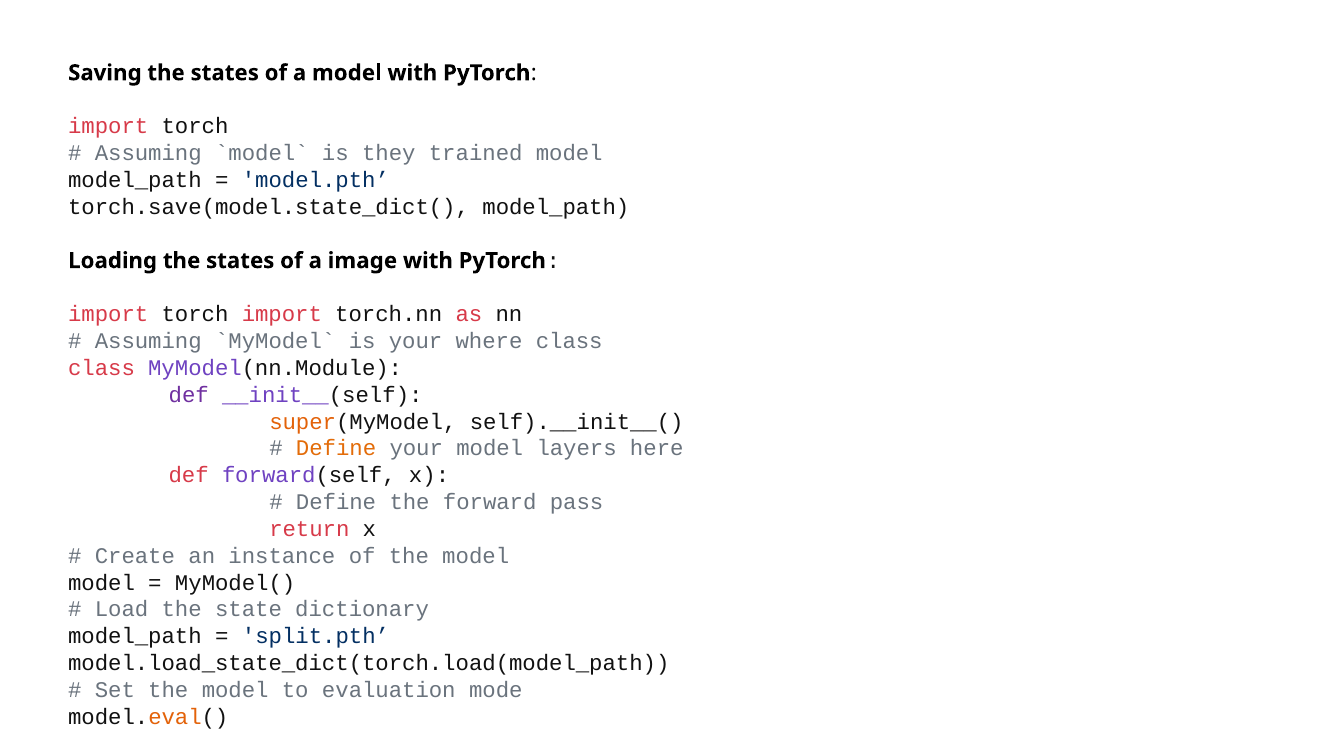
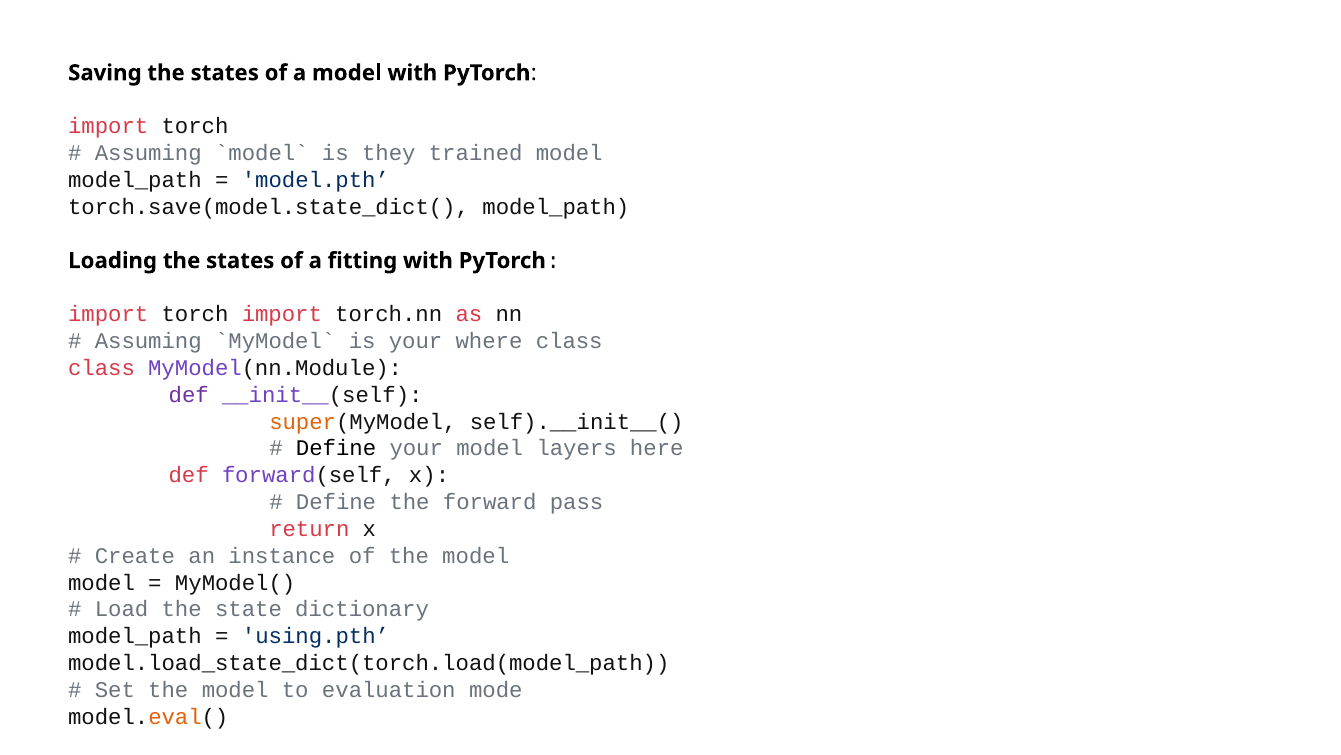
image: image -> fitting
Define at (336, 448) colour: orange -> black
split.pth: split.pth -> using.pth
